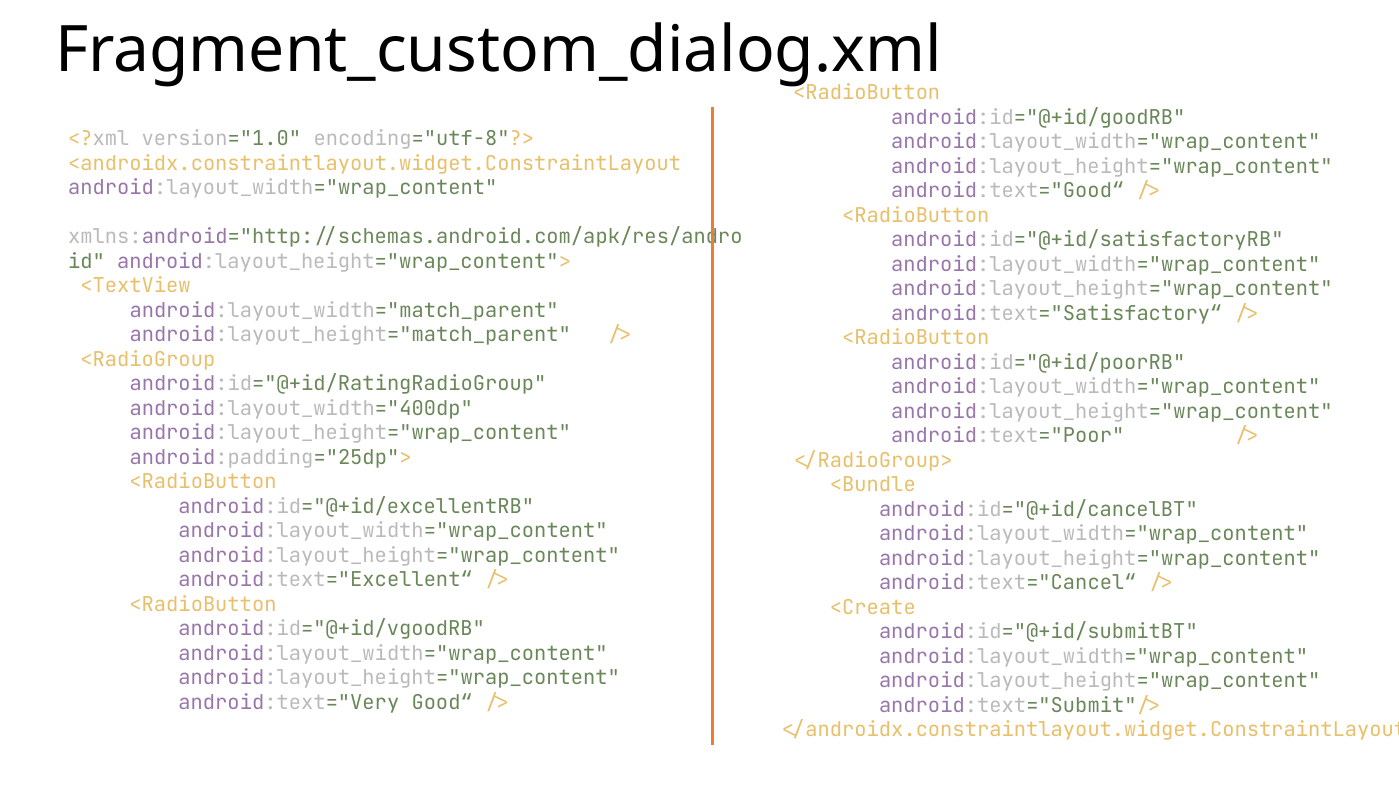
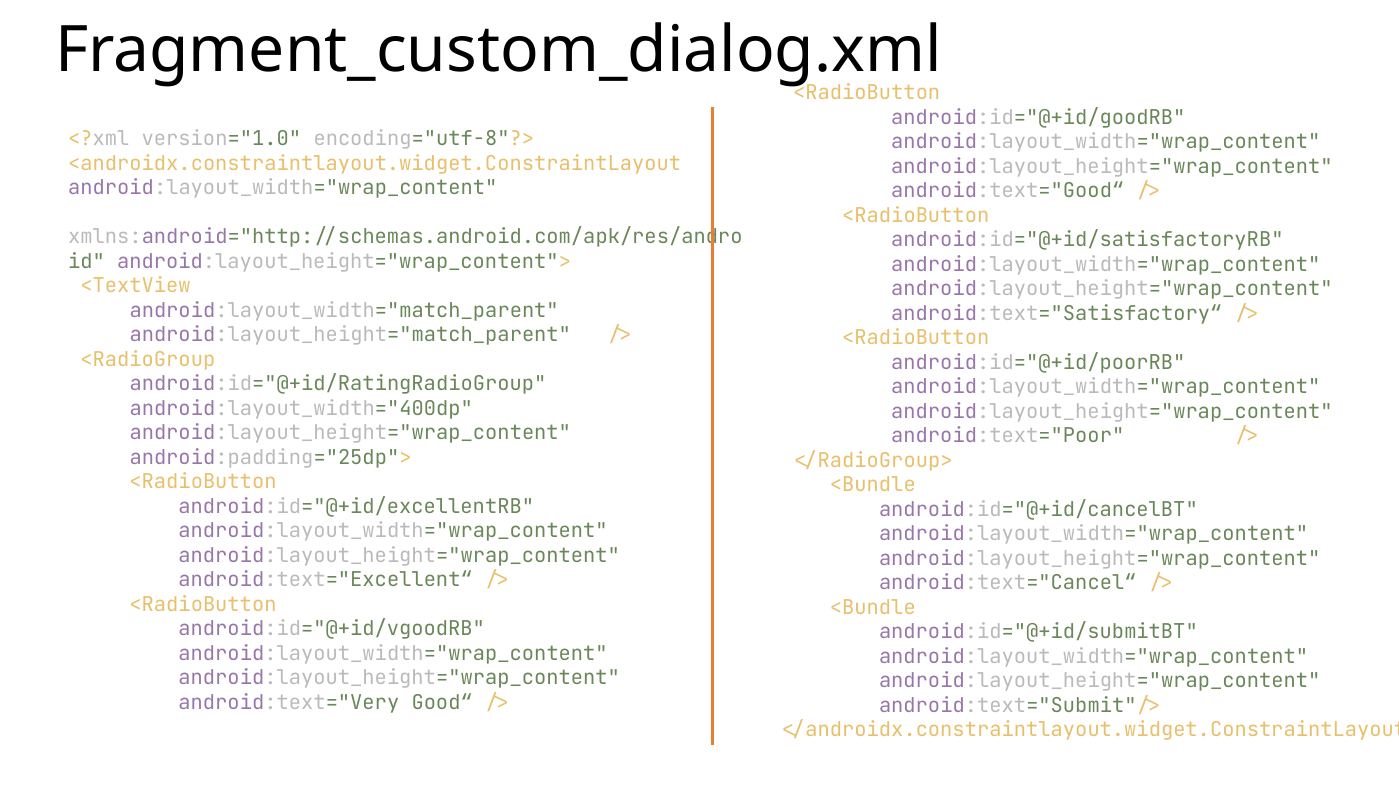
<Create at (873, 607): <Create -> <Bundle
